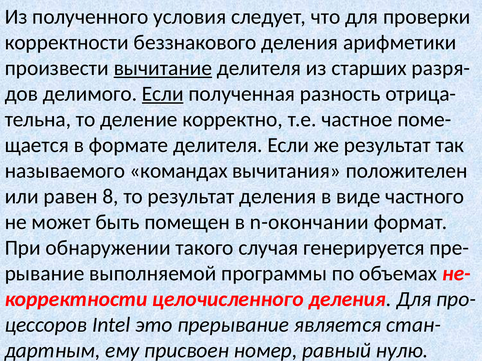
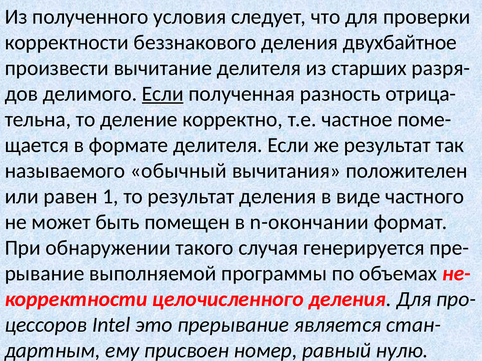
арифметики: арифметики -> двухбайтное
вычитание underline: present -> none
командах: командах -> обычный
8: 8 -> 1
